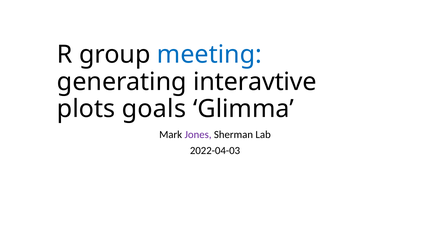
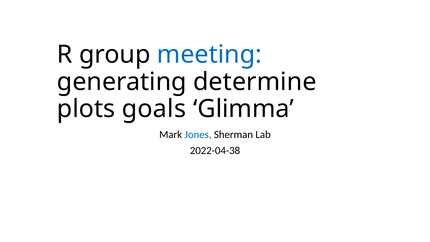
interavtive: interavtive -> determine
Jones colour: purple -> blue
2022-04-03: 2022-04-03 -> 2022-04-38
